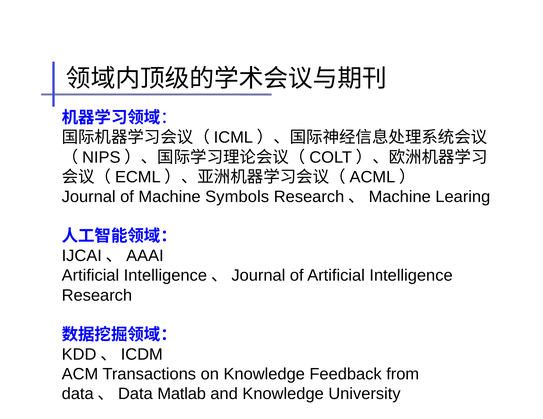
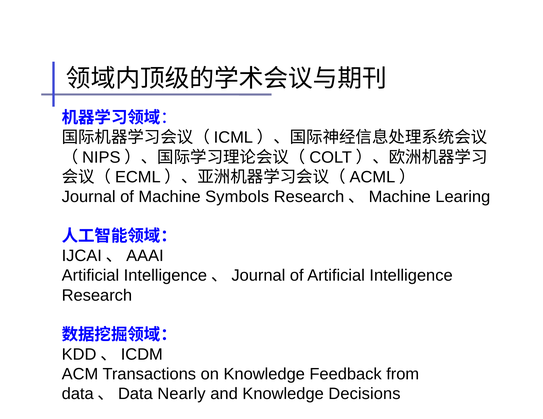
Matlab: Matlab -> Nearly
University: University -> Decisions
